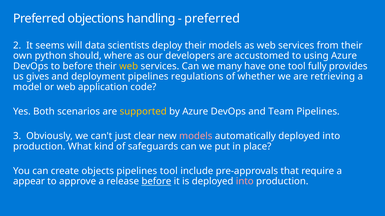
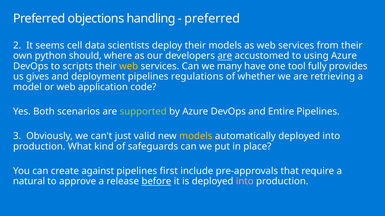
will: will -> cell
are at (225, 56) underline: none -> present
to before: before -> scripts
supported colour: yellow -> light green
Team: Team -> Entire
clear: clear -> valid
models at (196, 136) colour: pink -> yellow
objects: objects -> against
pipelines tool: tool -> first
appear: appear -> natural
